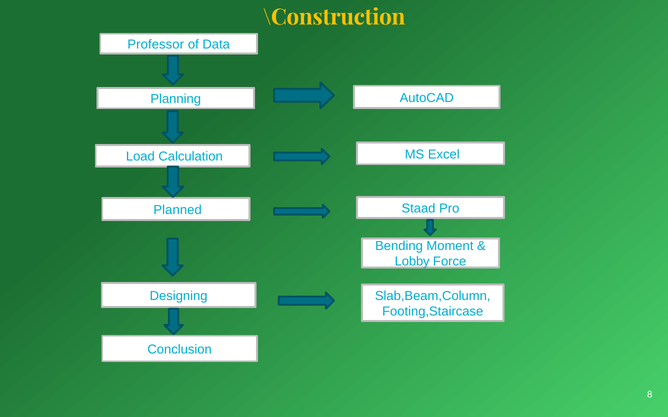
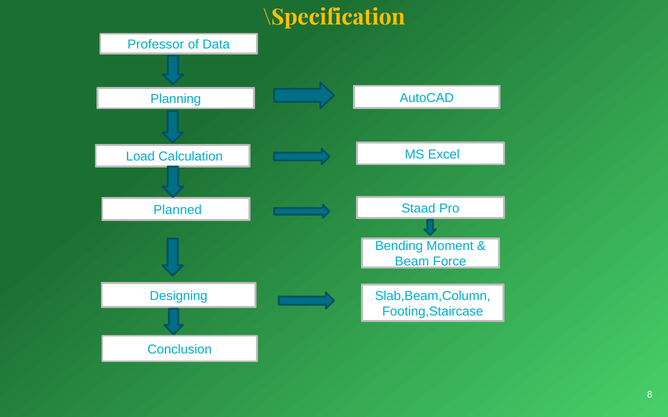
\Construction: \Construction -> \Specification
Lobby: Lobby -> Beam
